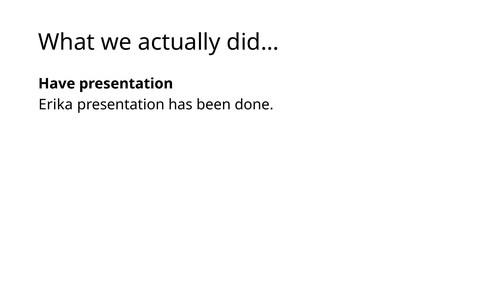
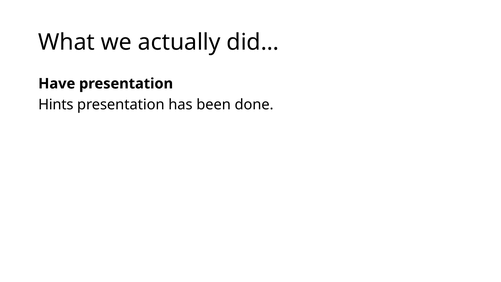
Erika: Erika -> Hints
